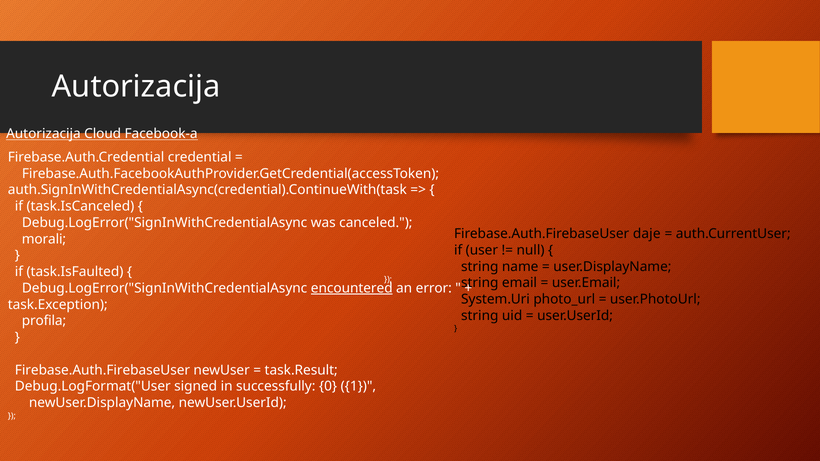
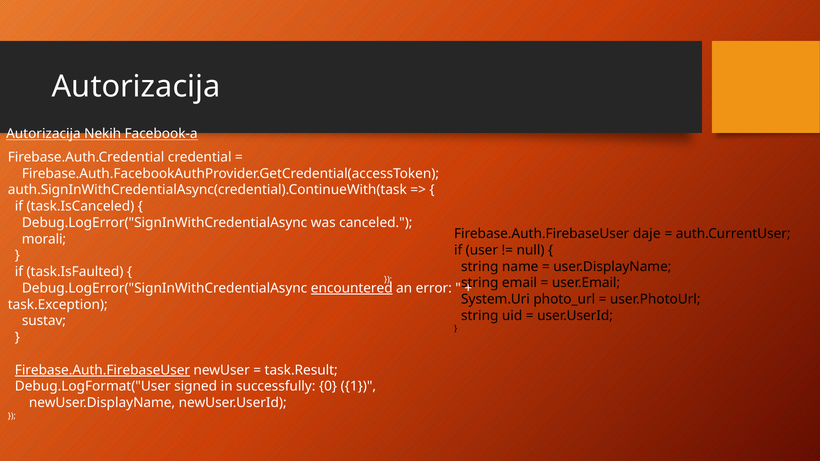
Cloud: Cloud -> Nekih
profila: profila -> sustav
Firebase.Auth.FirebaseUser at (102, 370) underline: none -> present
